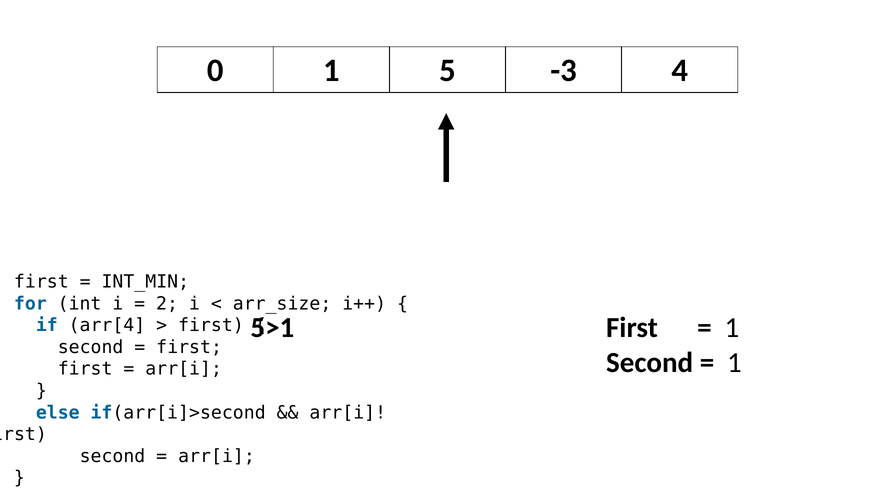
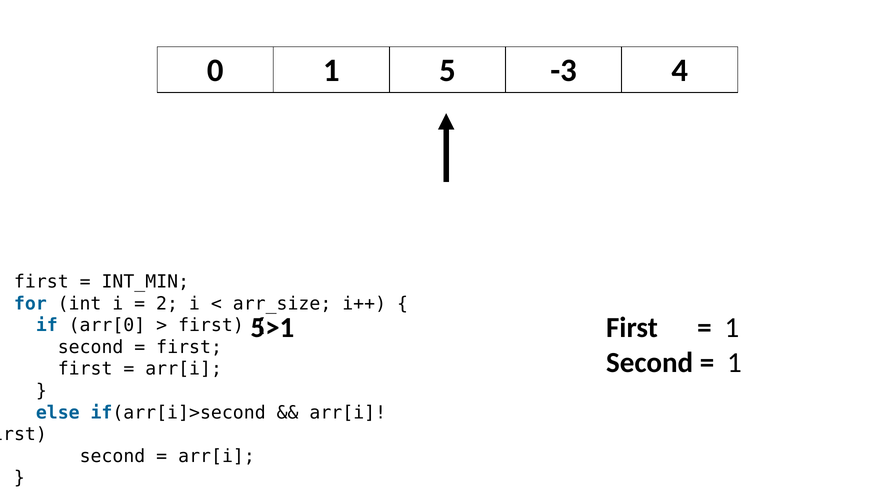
arr[4: arr[4 -> arr[0
